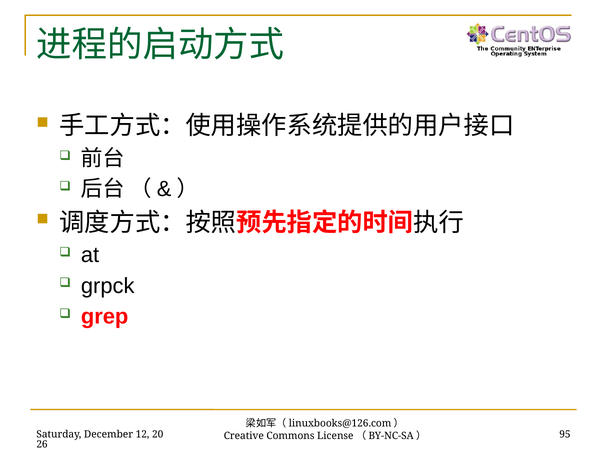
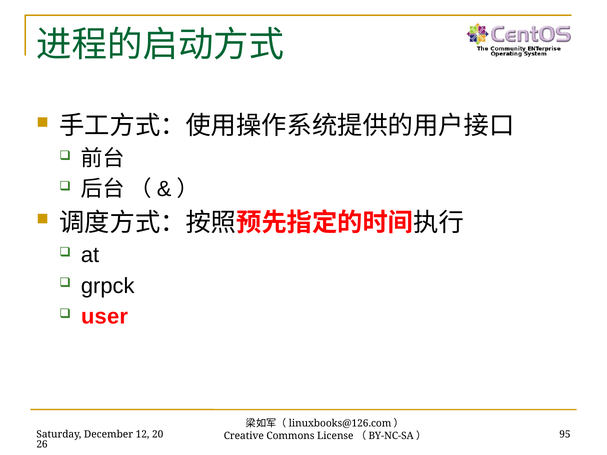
grep: grep -> user
